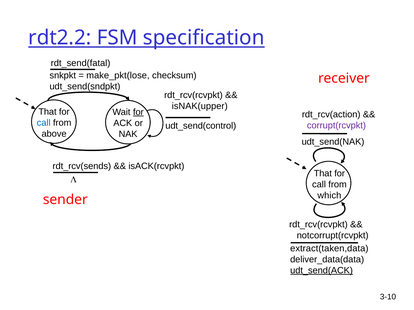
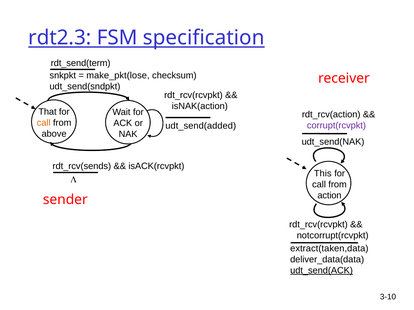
rdt2.2: rdt2.2 -> rdt2.3
rdt_send(fatal: rdt_send(fatal -> rdt_send(term
isNAK(upper: isNAK(upper -> isNAK(action
for at (138, 112) underline: present -> none
call at (44, 123) colour: blue -> orange
udt_send(control: udt_send(control -> udt_send(added
That at (323, 174): That -> This
which: which -> action
